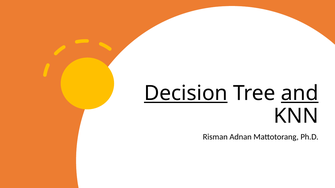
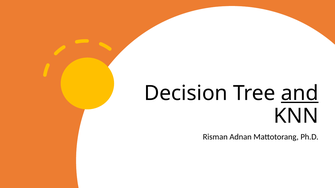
Decision underline: present -> none
